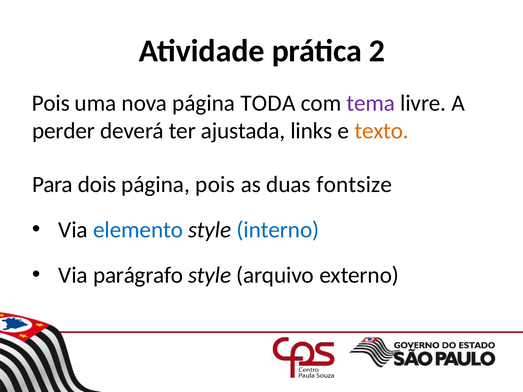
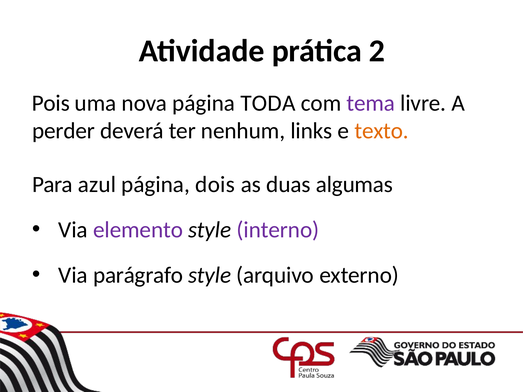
ajustada: ajustada -> nenhum
dois: dois -> azul
página pois: pois -> dois
fontsize: fontsize -> algumas
elemento colour: blue -> purple
interno colour: blue -> purple
